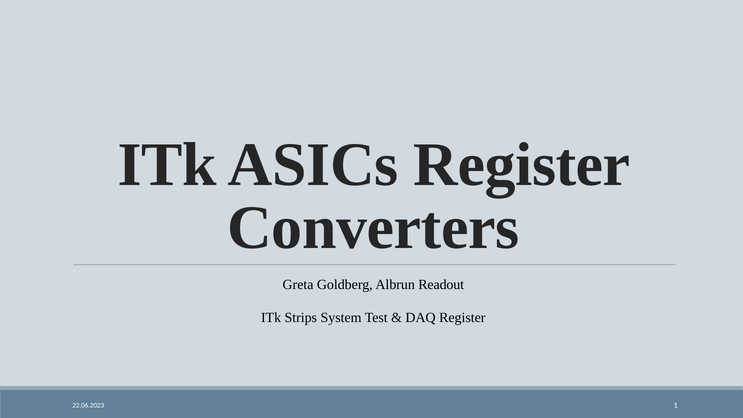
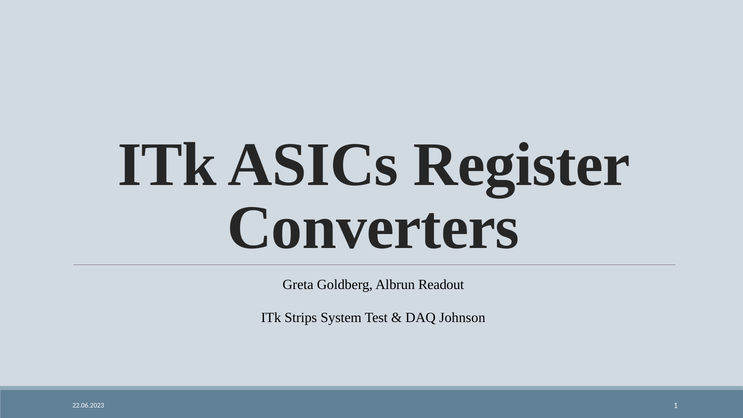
DAQ Register: Register -> Johnson
